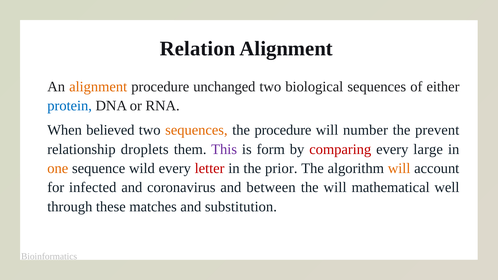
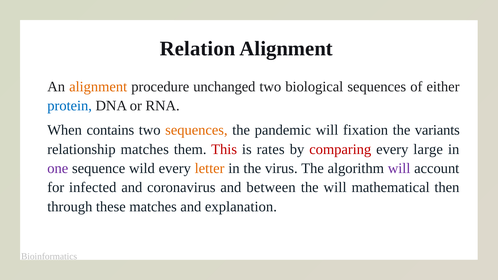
believed: believed -> contains
the procedure: procedure -> pandemic
number: number -> fixation
prevent: prevent -> variants
relationship droplets: droplets -> matches
This colour: purple -> red
form: form -> rates
one colour: orange -> purple
letter colour: red -> orange
prior: prior -> virus
will at (399, 168) colour: orange -> purple
well: well -> then
substitution: substitution -> explanation
